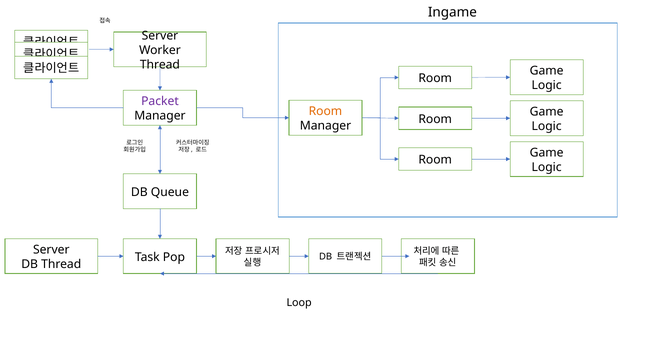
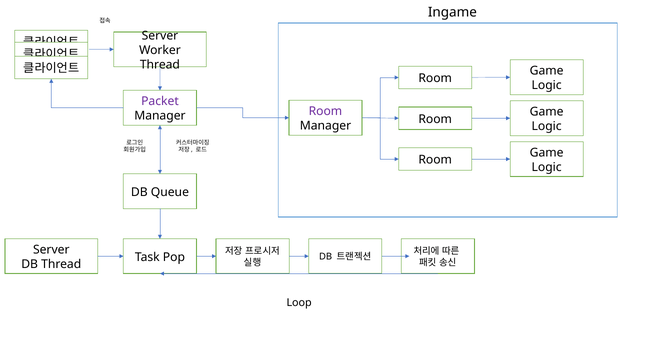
Room at (325, 111) colour: orange -> purple
